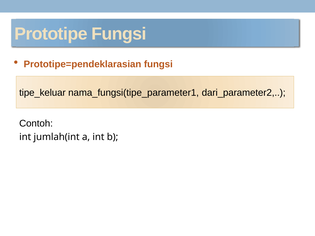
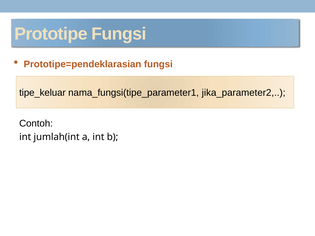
dari_parameter2: dari_parameter2 -> jika_parameter2
